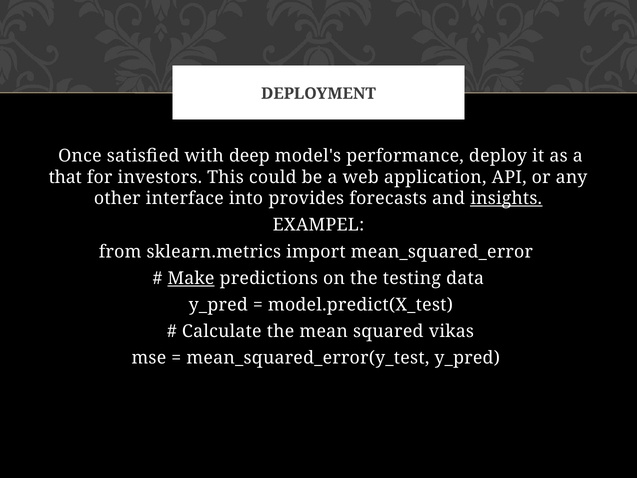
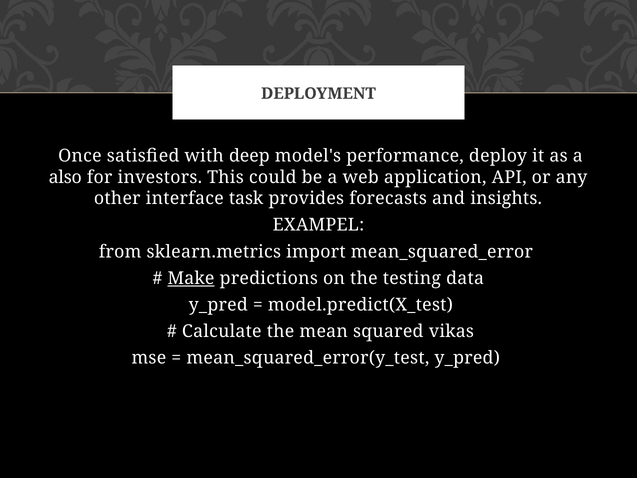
that: that -> also
into: into -> task
insights underline: present -> none
